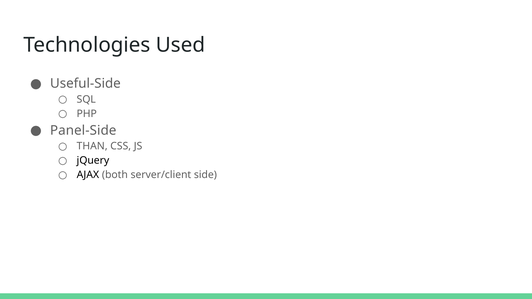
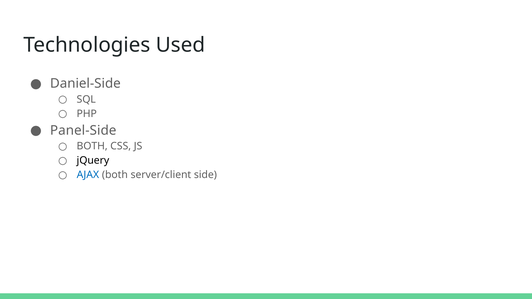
Useful-Side: Useful-Side -> Daniel-Side
THAN at (92, 146): THAN -> BOTH
AJAX colour: black -> blue
